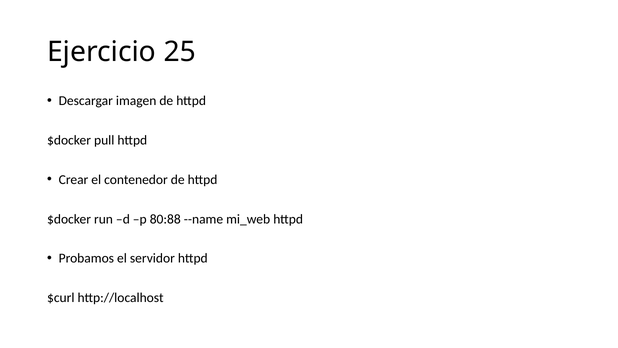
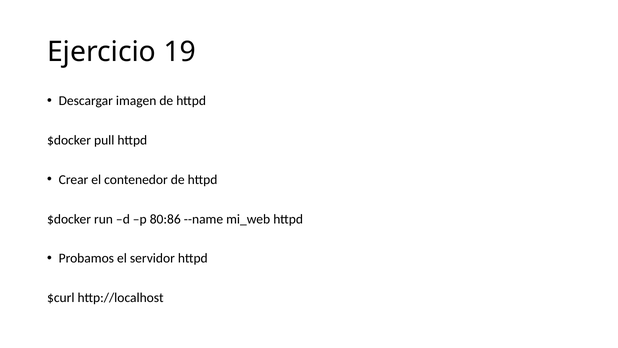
25: 25 -> 19
80:88: 80:88 -> 80:86
